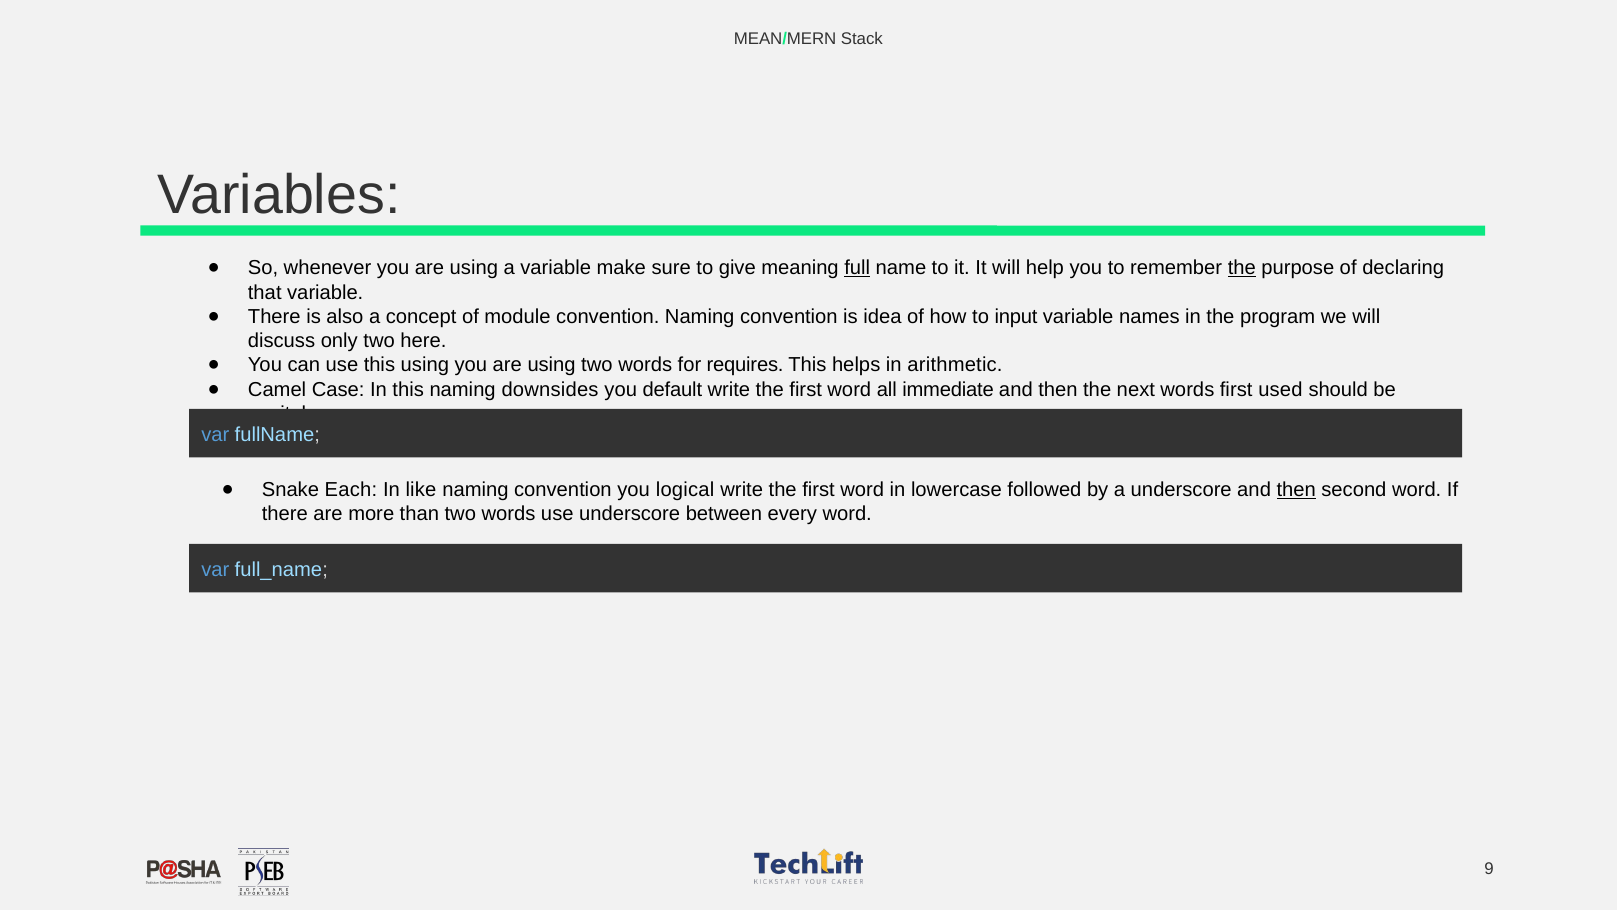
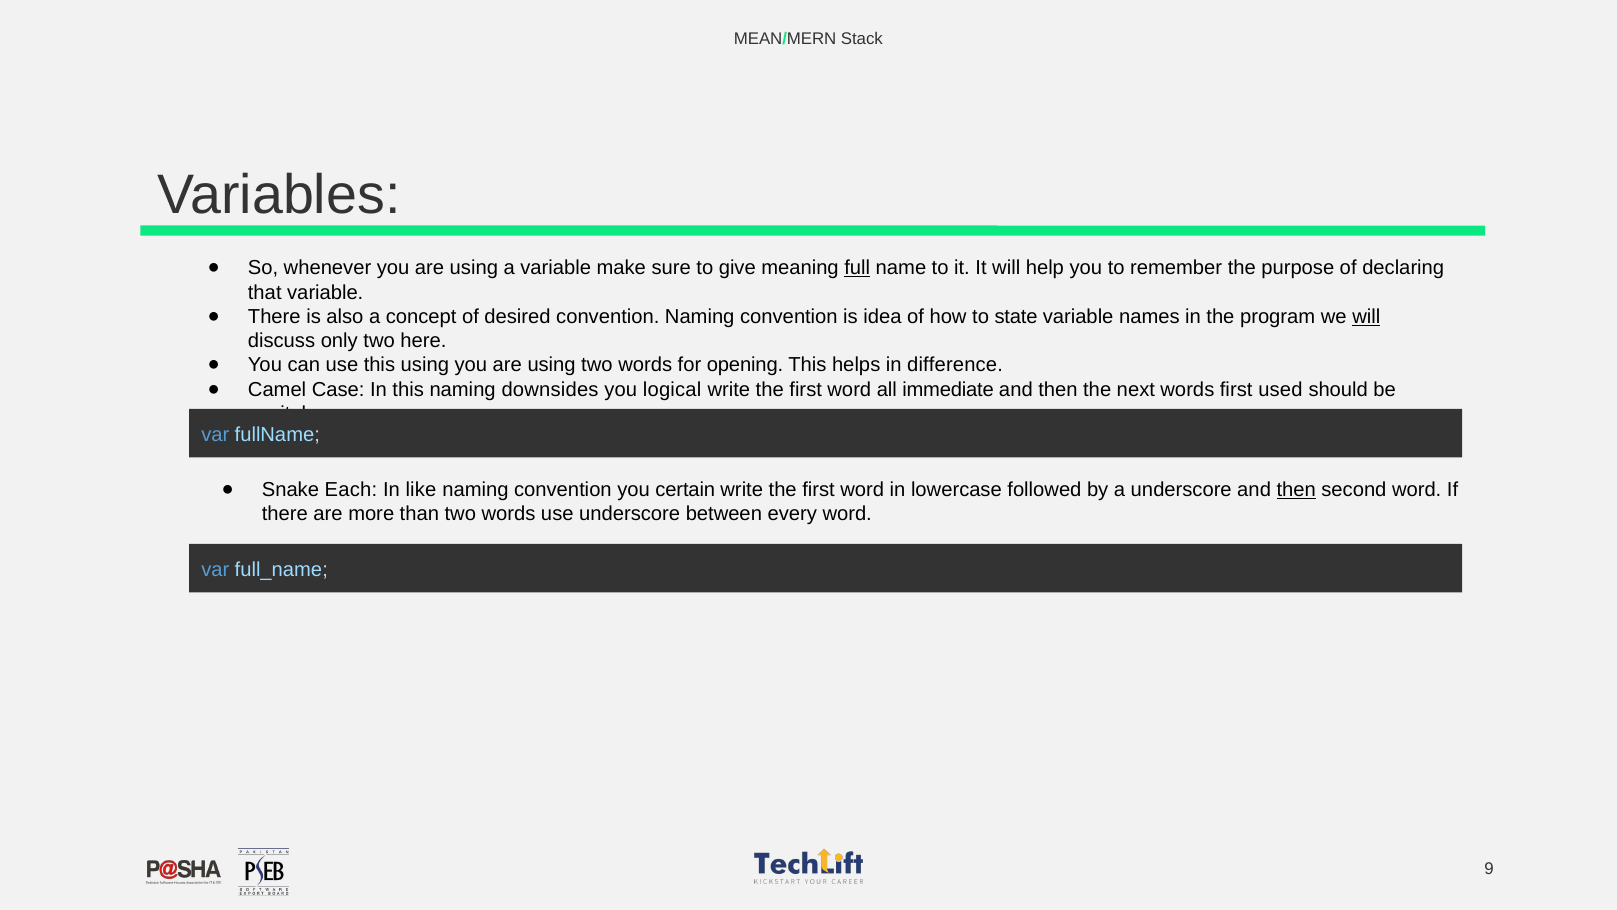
the at (1242, 268) underline: present -> none
module: module -> desired
input: input -> state
will at (1366, 317) underline: none -> present
requires: requires -> opening
arithmetic: arithmetic -> difference
default: default -> logical
logical: logical -> certain
